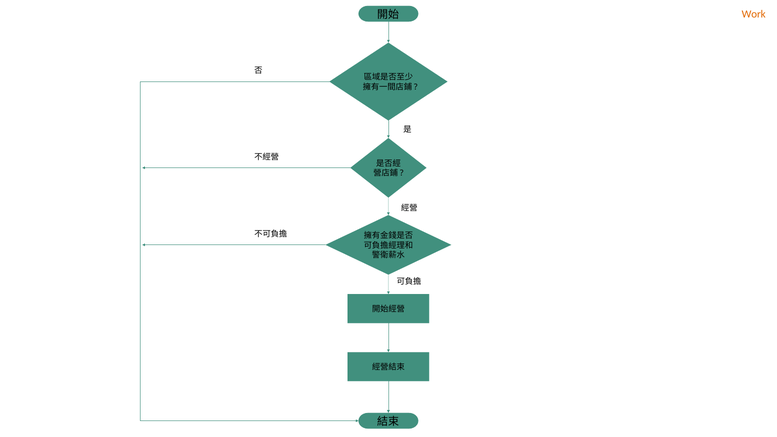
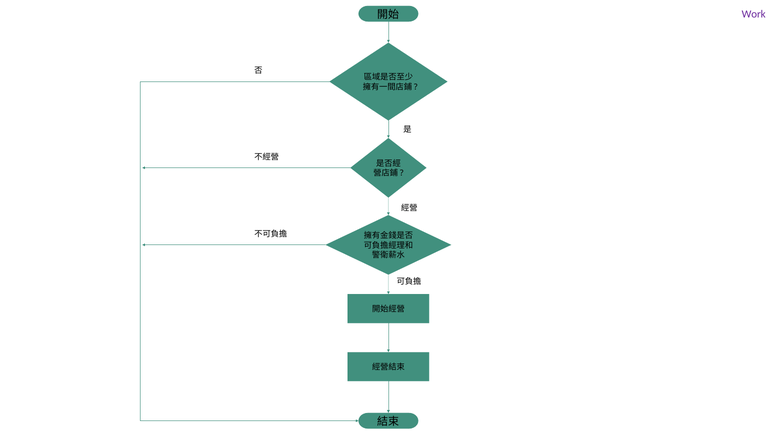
Work colour: orange -> purple
